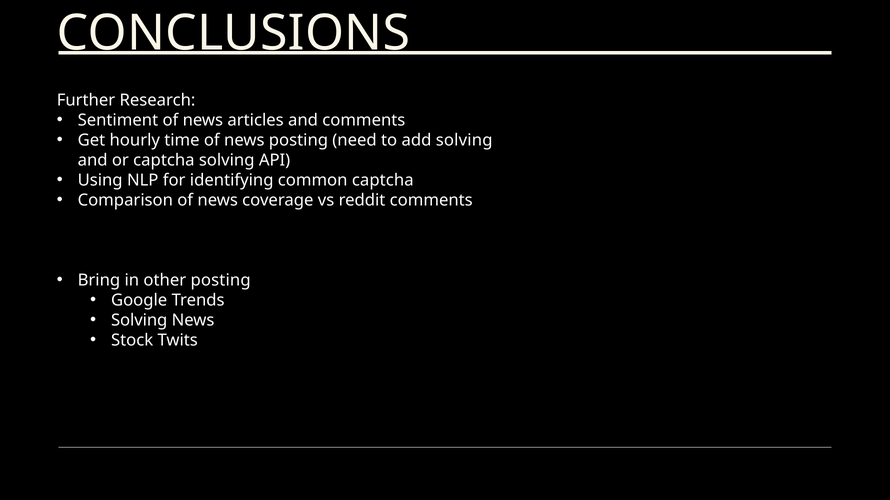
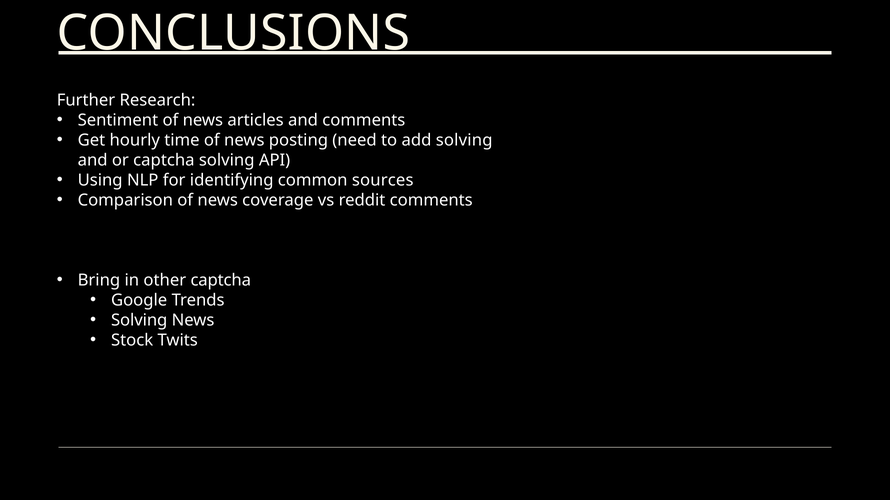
common captcha: captcha -> sources
other posting: posting -> captcha
